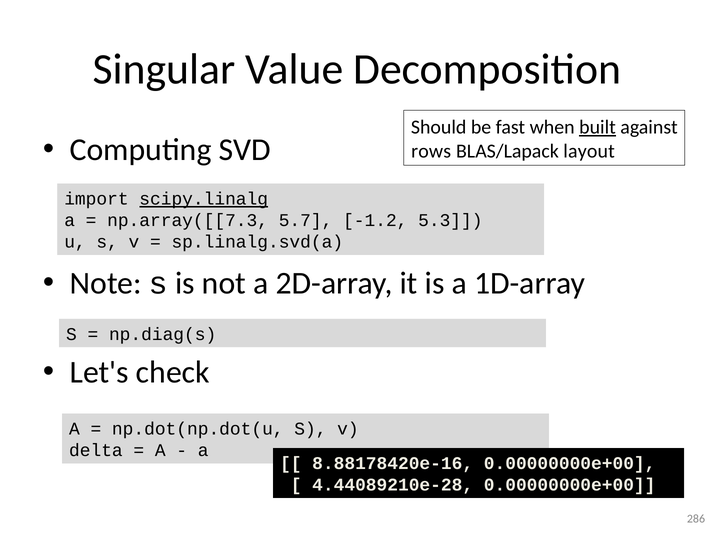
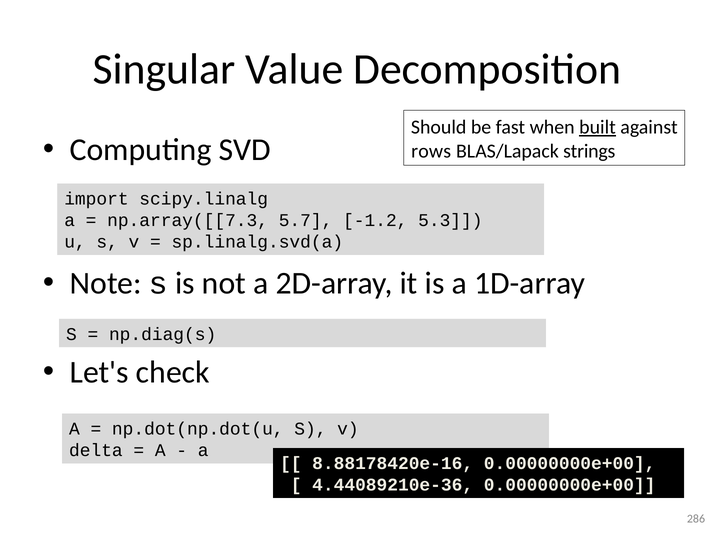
layout: layout -> strings
scipy.linalg underline: present -> none
4.44089210e-28: 4.44089210e-28 -> 4.44089210e-36
